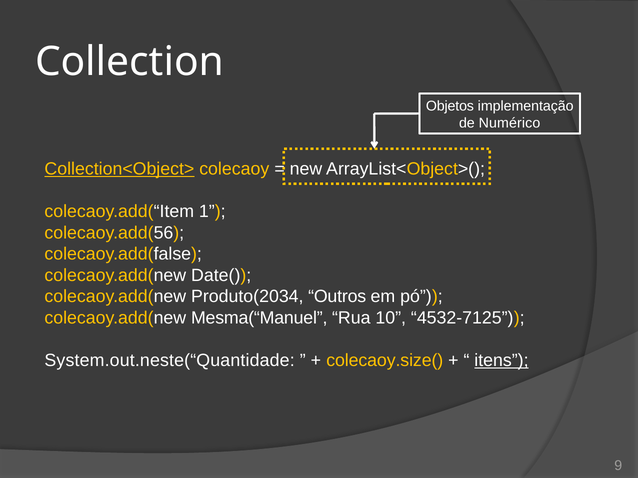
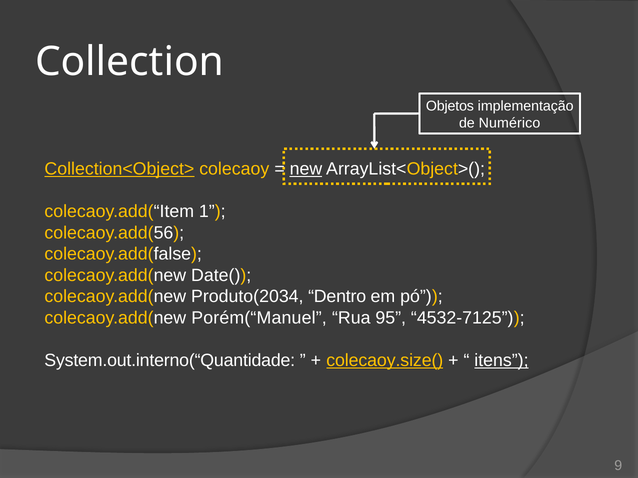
new underline: none -> present
Outros: Outros -> Dentro
Mesma(“Manuel: Mesma(“Manuel -> Porém(“Manuel
10: 10 -> 95
System.out.neste(“Quantidade: System.out.neste(“Quantidade -> System.out.interno(“Quantidade
colecaoy.size( underline: none -> present
